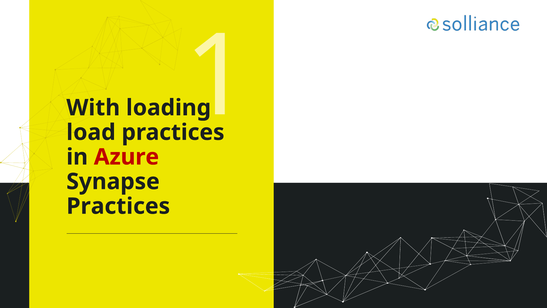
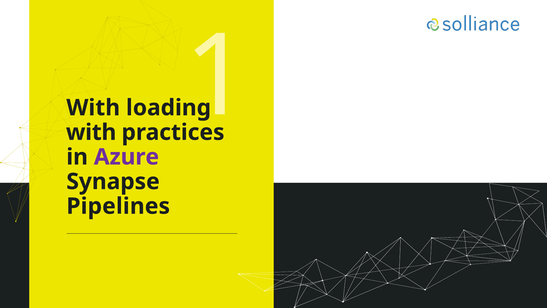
load at (91, 132): load -> with
Azure colour: red -> purple
Practices at (118, 206): Practices -> Pipelines
